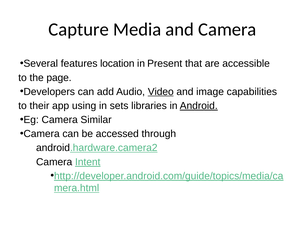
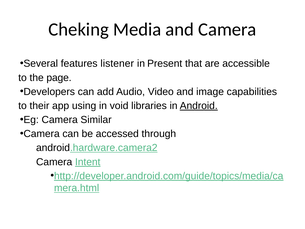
Capture: Capture -> Cheking
location: location -> listener
Video underline: present -> none
sets: sets -> void
